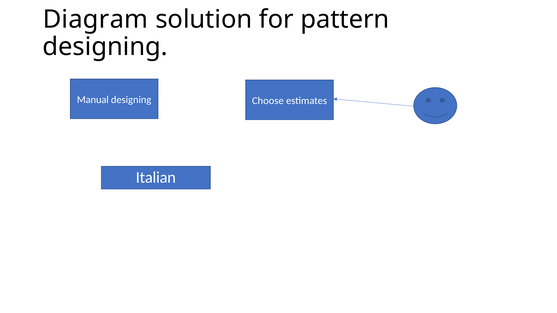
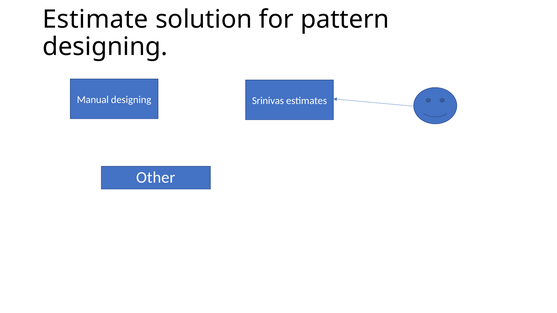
Diagram: Diagram -> Estimate
Choose: Choose -> Srinivas
Italian: Italian -> Other
